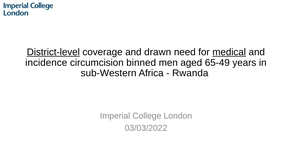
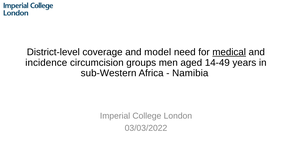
District-level underline: present -> none
drawn: drawn -> model
binned: binned -> groups
65-49: 65-49 -> 14-49
Rwanda: Rwanda -> Namibia
